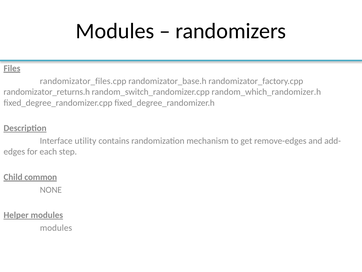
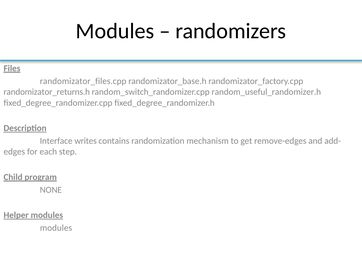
random_which_randomizer.h: random_which_randomizer.h -> random_useful_randomizer.h
utility: utility -> writes
common: common -> program
